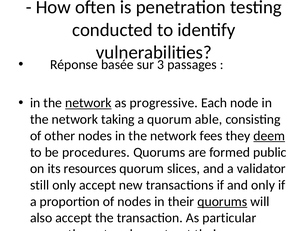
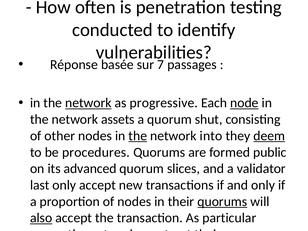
sur 3: 3 -> 7
node at (244, 103) underline: none -> present
taking: taking -> assets
quorum able: able -> shut
the at (138, 136) underline: none -> present
network fees: fees -> into
resources: resources -> advanced
still: still -> last
also at (41, 218) underline: none -> present
